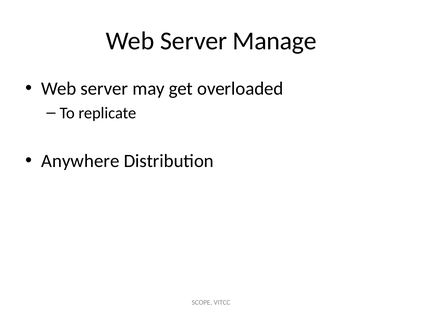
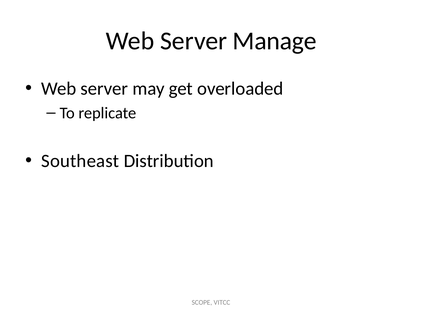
Anywhere: Anywhere -> Southeast
